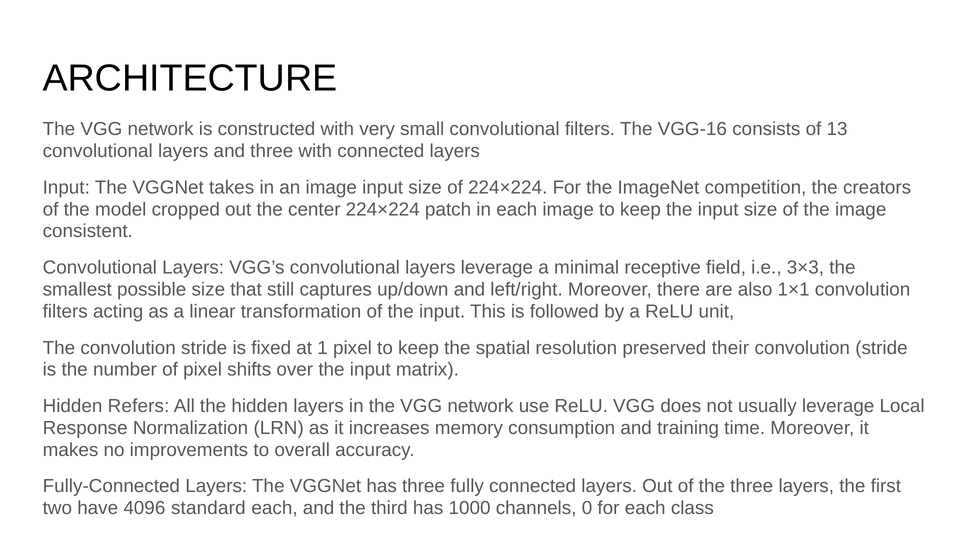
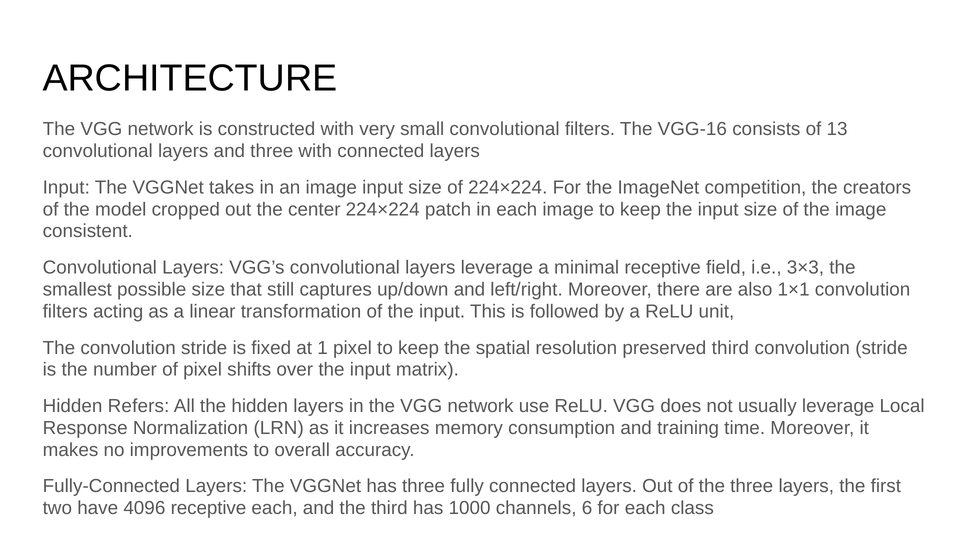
preserved their: their -> third
4096 standard: standard -> receptive
0: 0 -> 6
